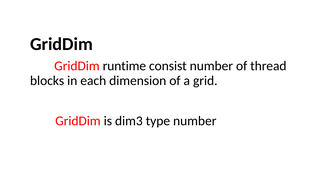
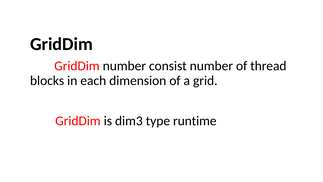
GridDim runtime: runtime -> number
type number: number -> runtime
